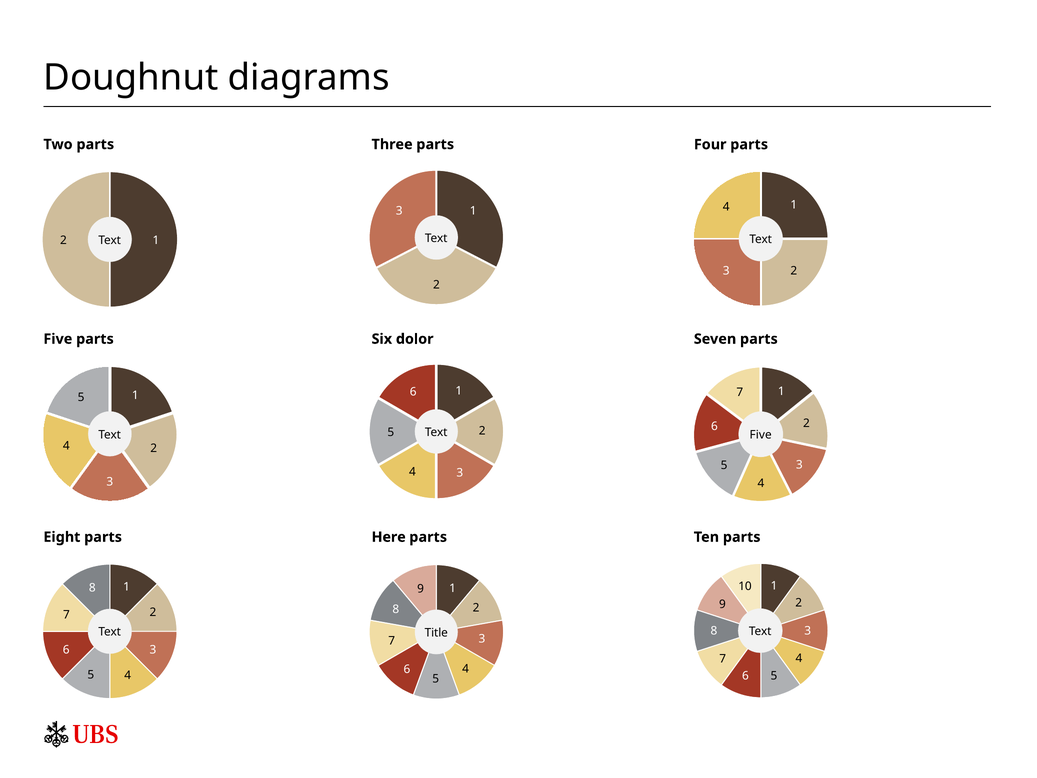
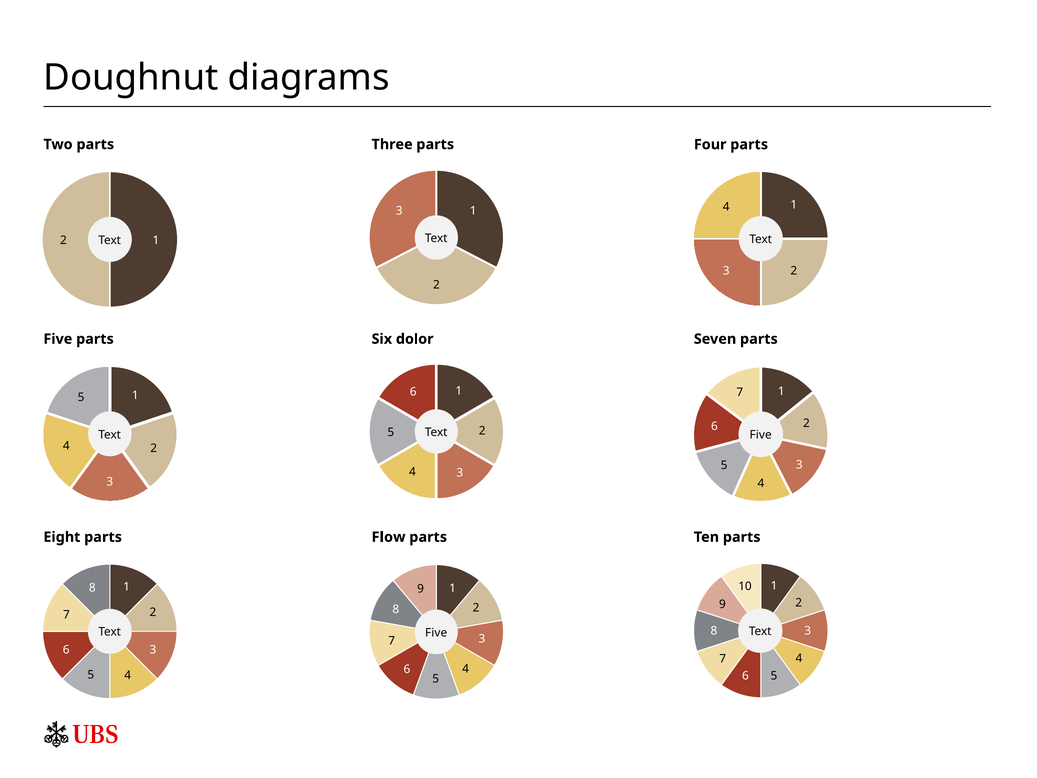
Here: Here -> Flow
Title at (436, 633): Title -> Five
